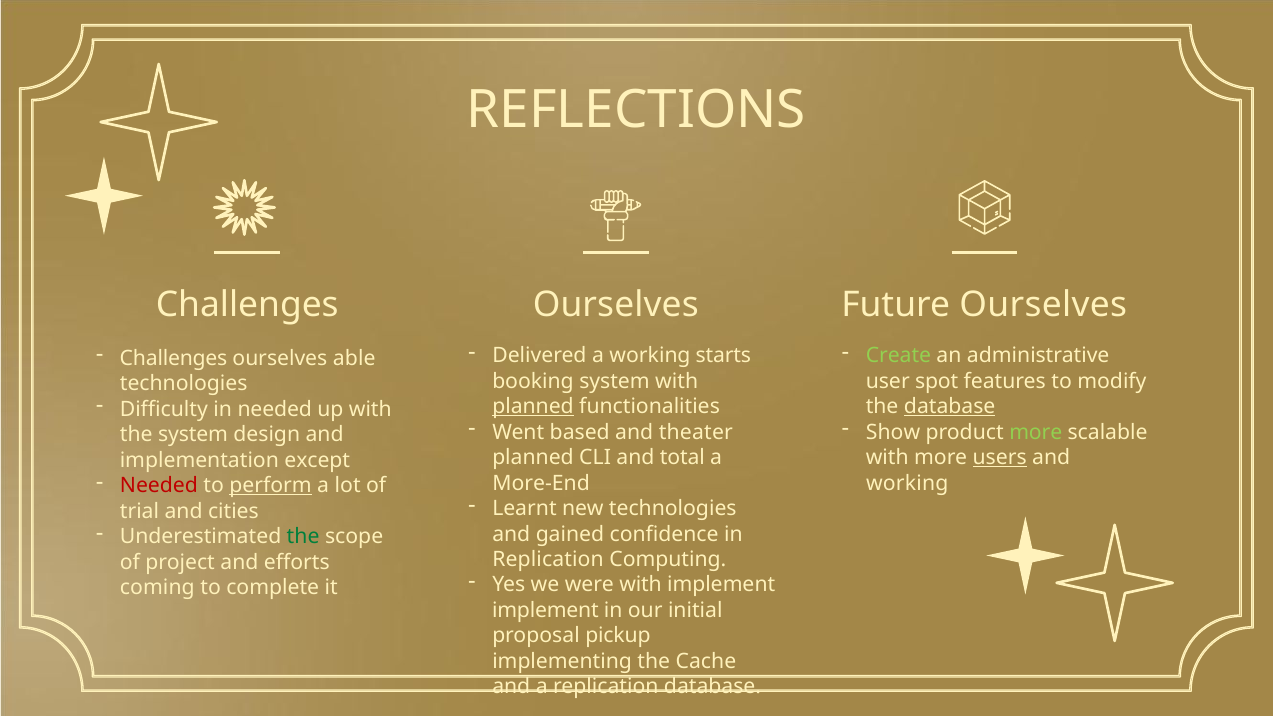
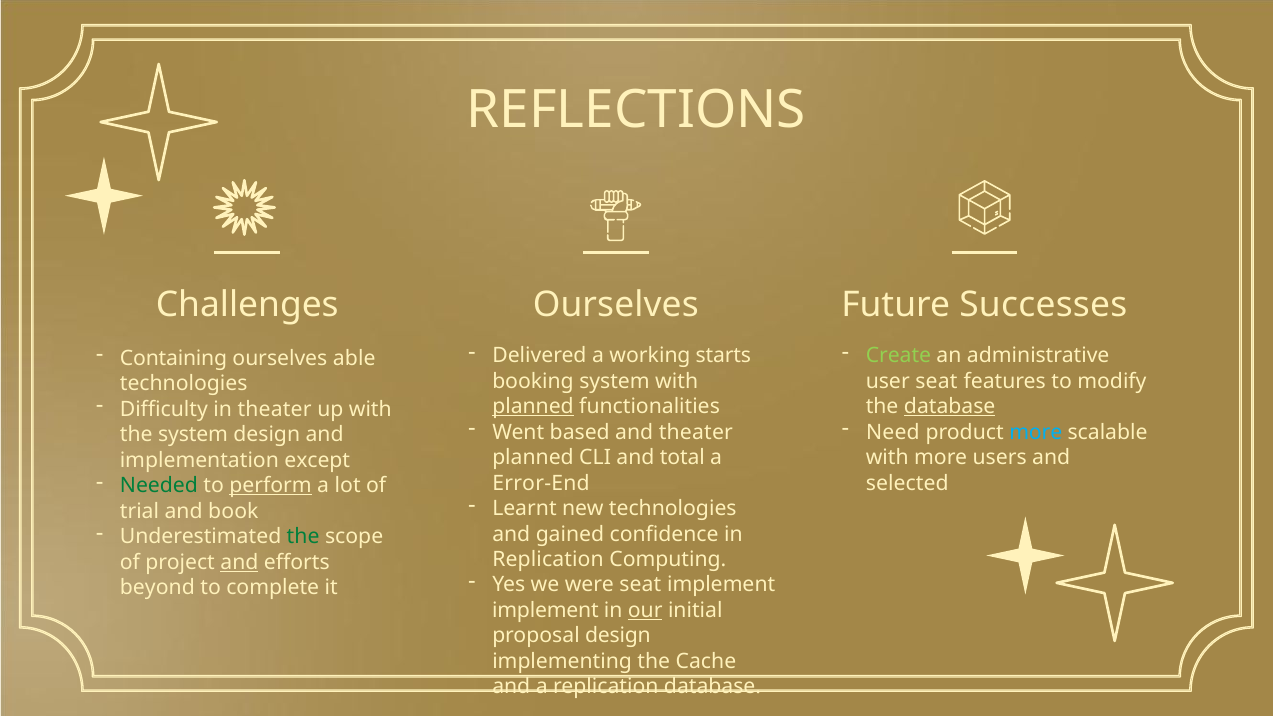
Future Ourselves: Ourselves -> Successes
Challenges at (174, 358): Challenges -> Containing
user spot: spot -> seat
in needed: needed -> theater
Show: Show -> Need
more at (1036, 432) colour: light green -> light blue
users underline: present -> none
Needed at (159, 486) colour: red -> green
working at (907, 483): working -> selected
More-End: More-End -> Error-End
cities: cities -> book
and at (239, 562) underline: none -> present
were with: with -> seat
coming: coming -> beyond
our underline: none -> present
proposal pickup: pickup -> design
